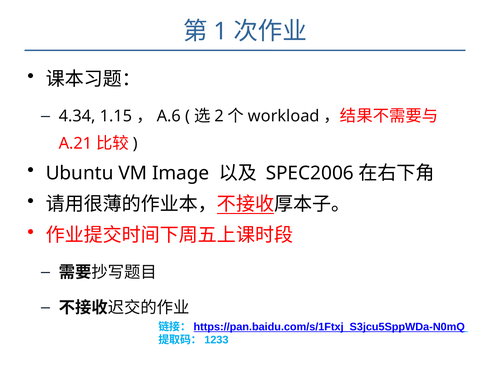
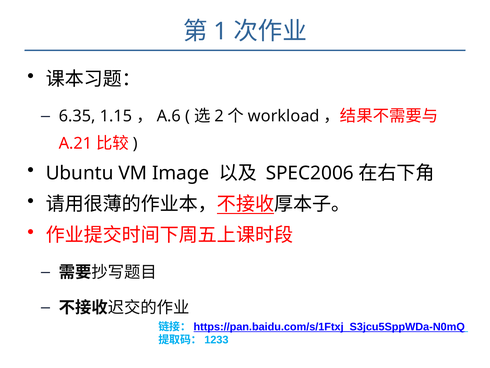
4.34: 4.34 -> 6.35
